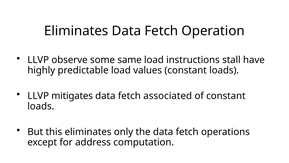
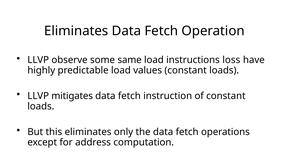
stall: stall -> loss
associated: associated -> instruction
